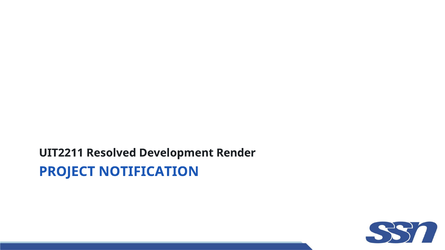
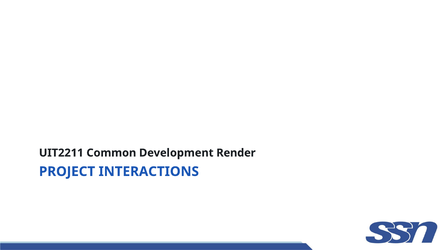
Resolved: Resolved -> Common
NOTIFICATION: NOTIFICATION -> INTERACTIONS
